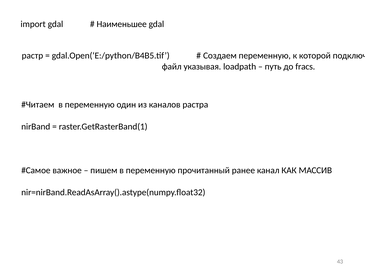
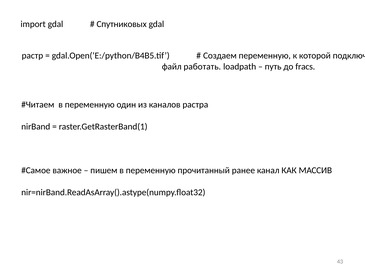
Наименьшее: Наименьшее -> Спутниковых
указывая: указывая -> работать
